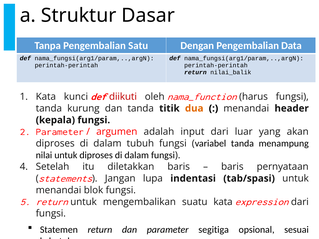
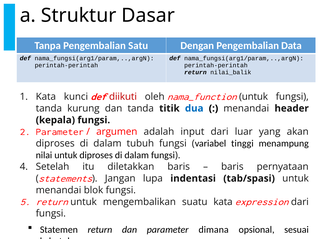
nama_function harus: harus -> untuk
dua colour: orange -> blue
variabel tanda: tanda -> tinggi
segitiga: segitiga -> dimana
